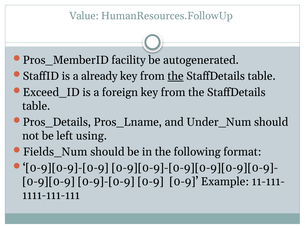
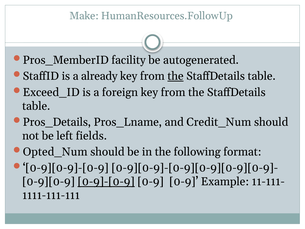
Value: Value -> Make
Under_Num: Under_Num -> Credit_Num
using: using -> fields
Fields_Num: Fields_Num -> Opted_Num
0-9]-[0-9 underline: none -> present
